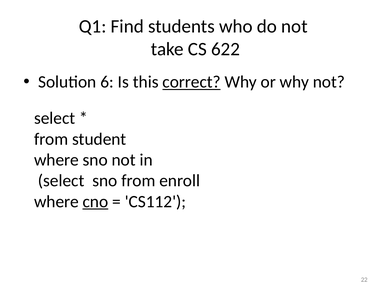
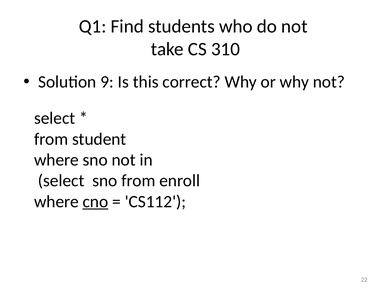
622: 622 -> 310
6: 6 -> 9
correct underline: present -> none
